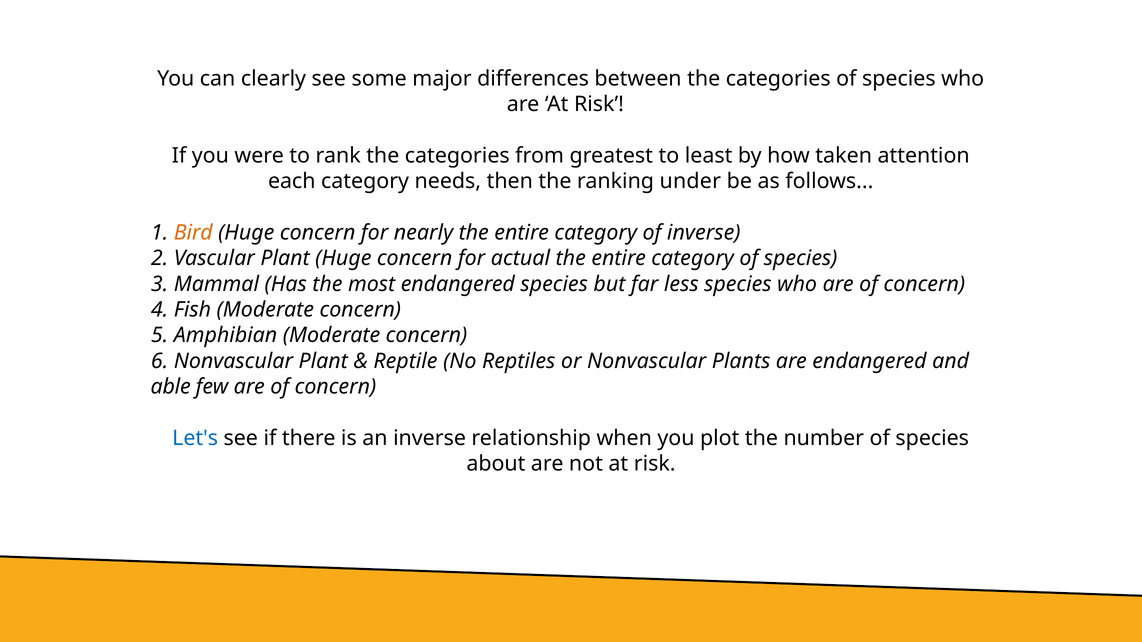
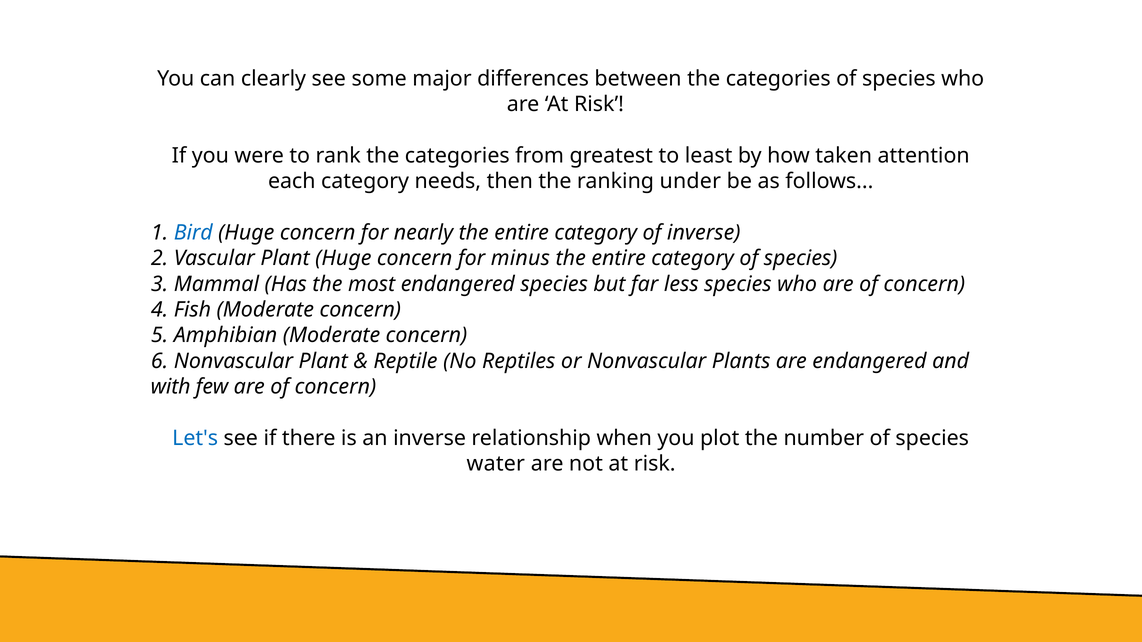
Bird colour: orange -> blue
actual: actual -> minus
able: able -> with
about: about -> water
